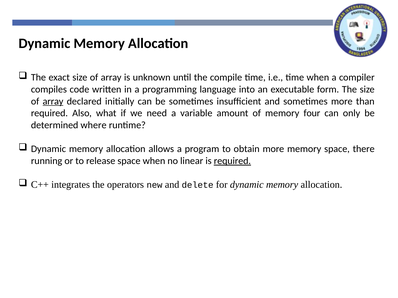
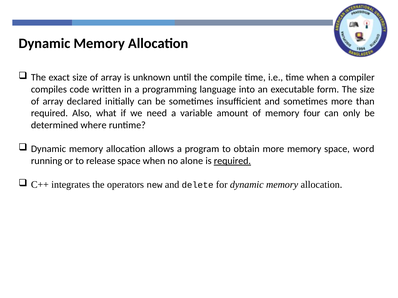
array at (53, 101) underline: present -> none
there: there -> word
linear: linear -> alone
